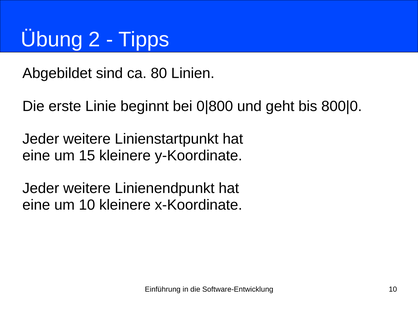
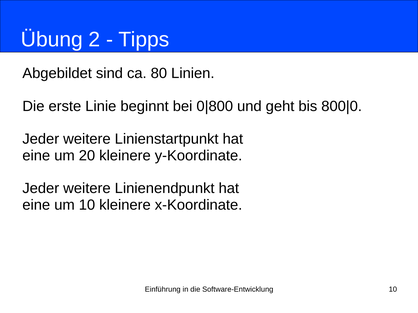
15: 15 -> 20
